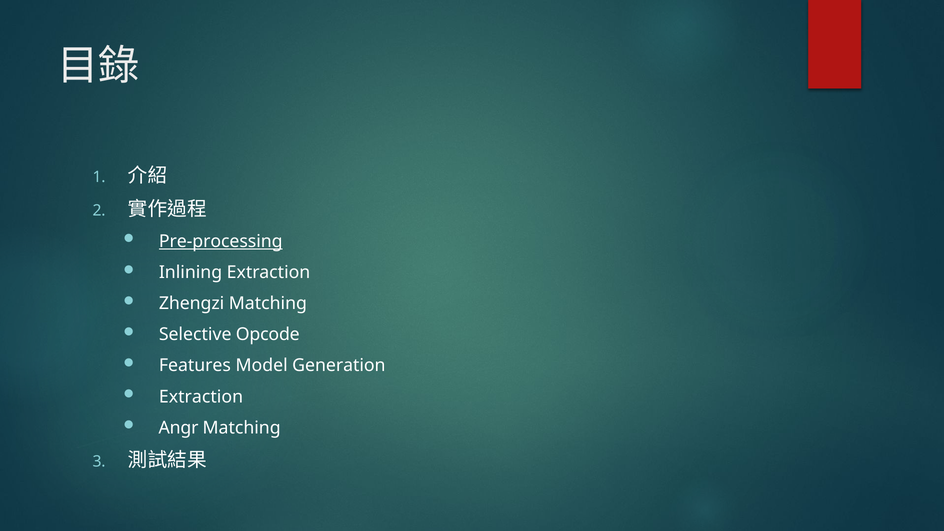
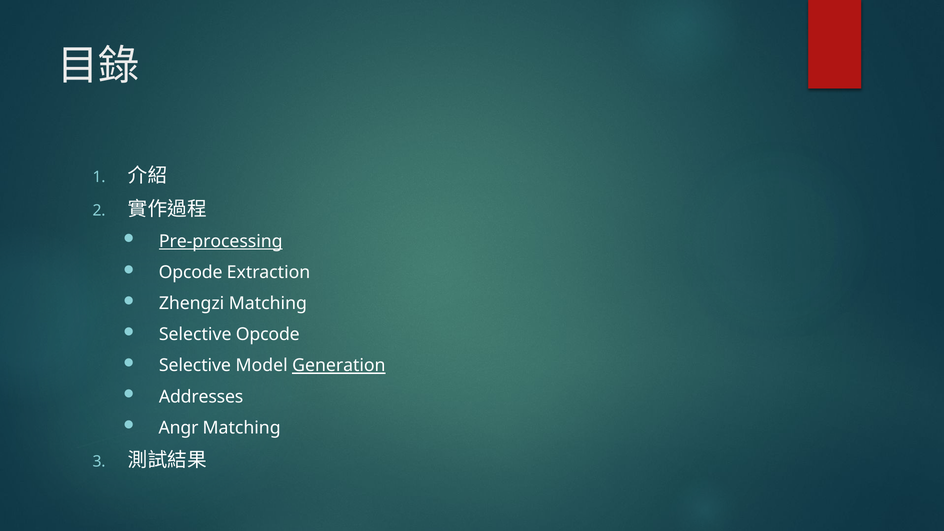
Inlining at (191, 272): Inlining -> Opcode
Features at (195, 366): Features -> Selective
Generation underline: none -> present
Extraction at (201, 397): Extraction -> Addresses
